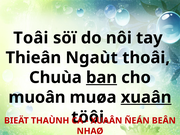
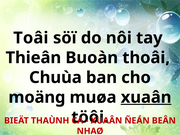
Ngaùt: Ngaùt -> Buoàn
ban underline: present -> none
muoân: muoân -> moäng
